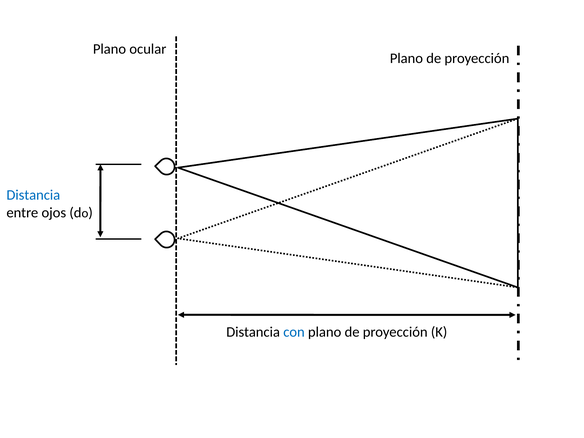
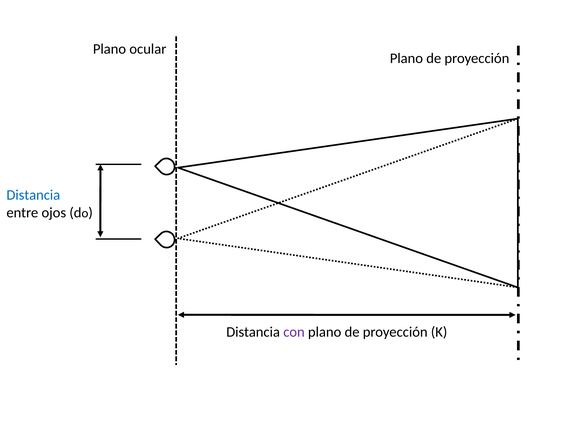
con colour: blue -> purple
